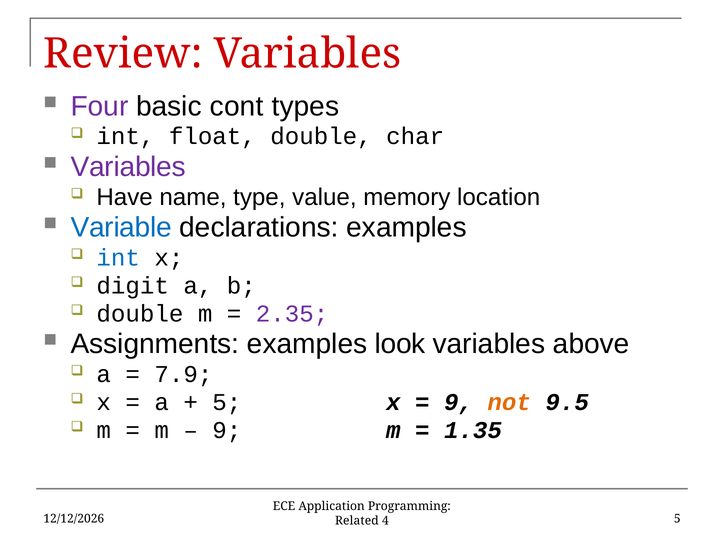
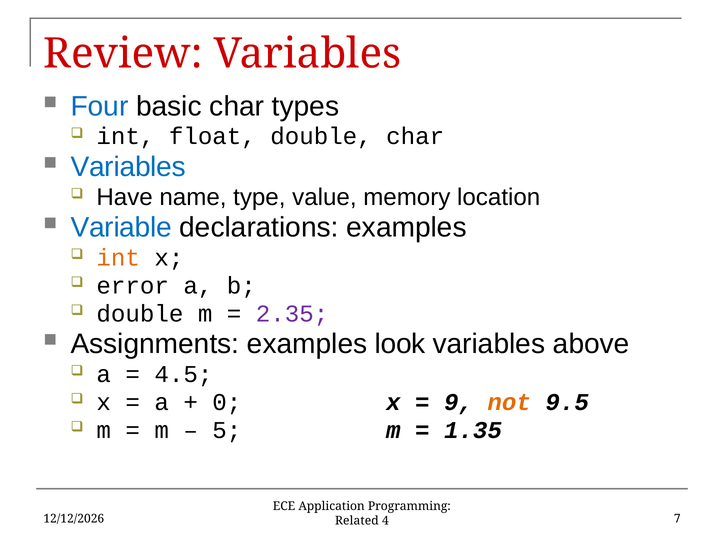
Four colour: purple -> blue
basic cont: cont -> char
Variables at (128, 167) colour: purple -> blue
int at (118, 258) colour: blue -> orange
digit: digit -> error
7.9: 7.9 -> 4.5
5 at (227, 402): 5 -> 0
9 at (227, 430): 9 -> 5
4 5: 5 -> 7
